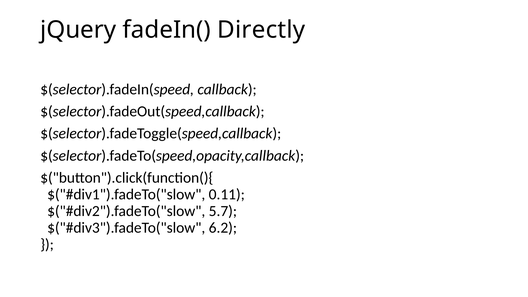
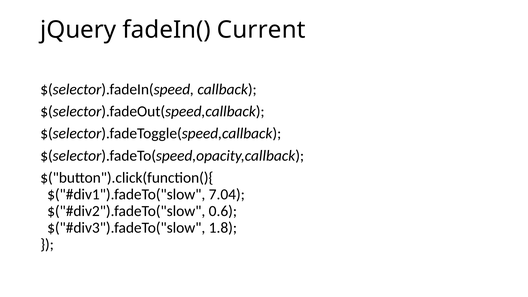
Directly: Directly -> Current
0.11: 0.11 -> 7.04
5.7: 5.7 -> 0.6
6.2: 6.2 -> 1.8
